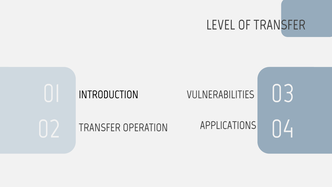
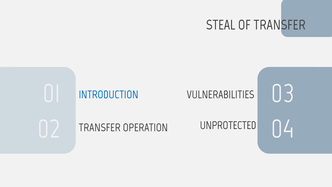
LEVEL: LEVEL -> STEAL
INTRODUCTION colour: black -> blue
APPLICATIONS: APPLICATIONS -> UNPROTECTED
